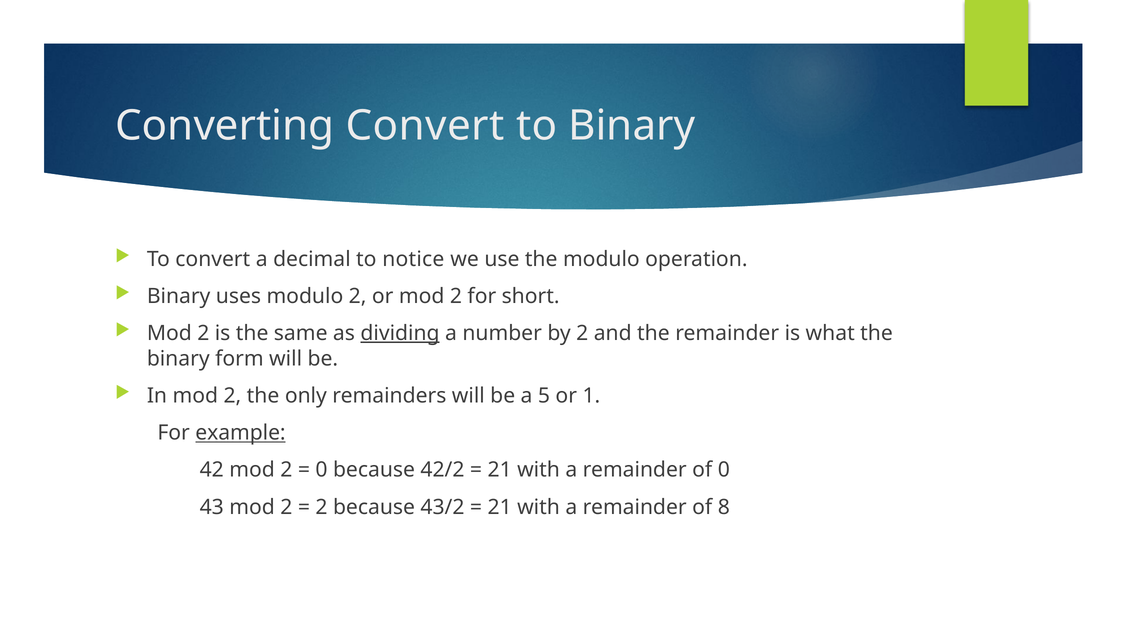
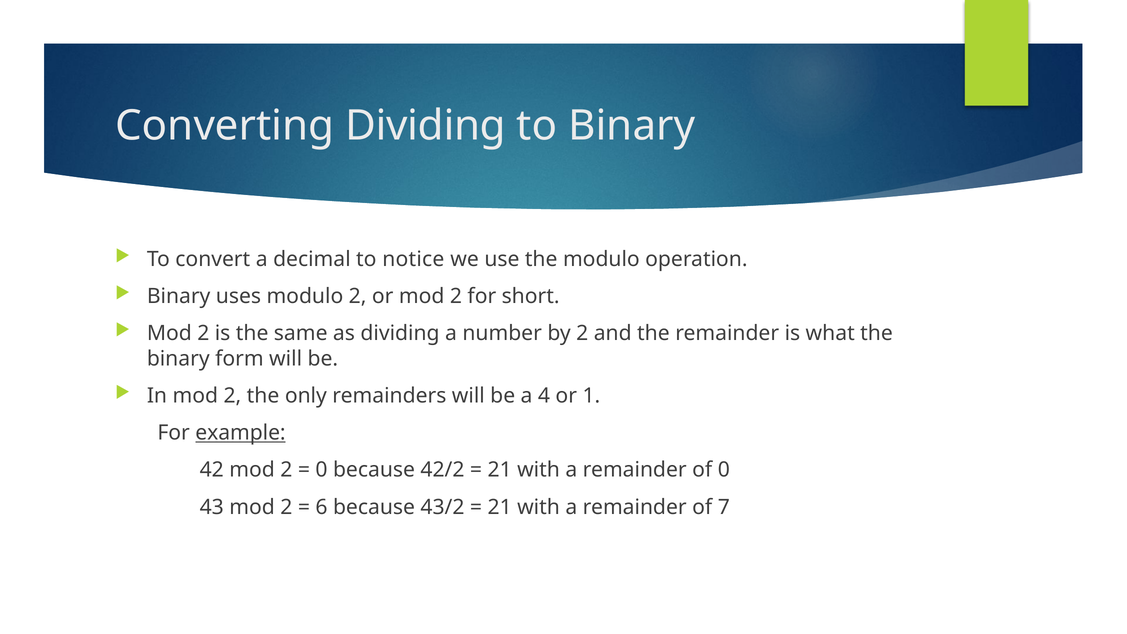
Converting Convert: Convert -> Dividing
dividing at (400, 333) underline: present -> none
5: 5 -> 4
2 at (322, 507): 2 -> 6
8: 8 -> 7
